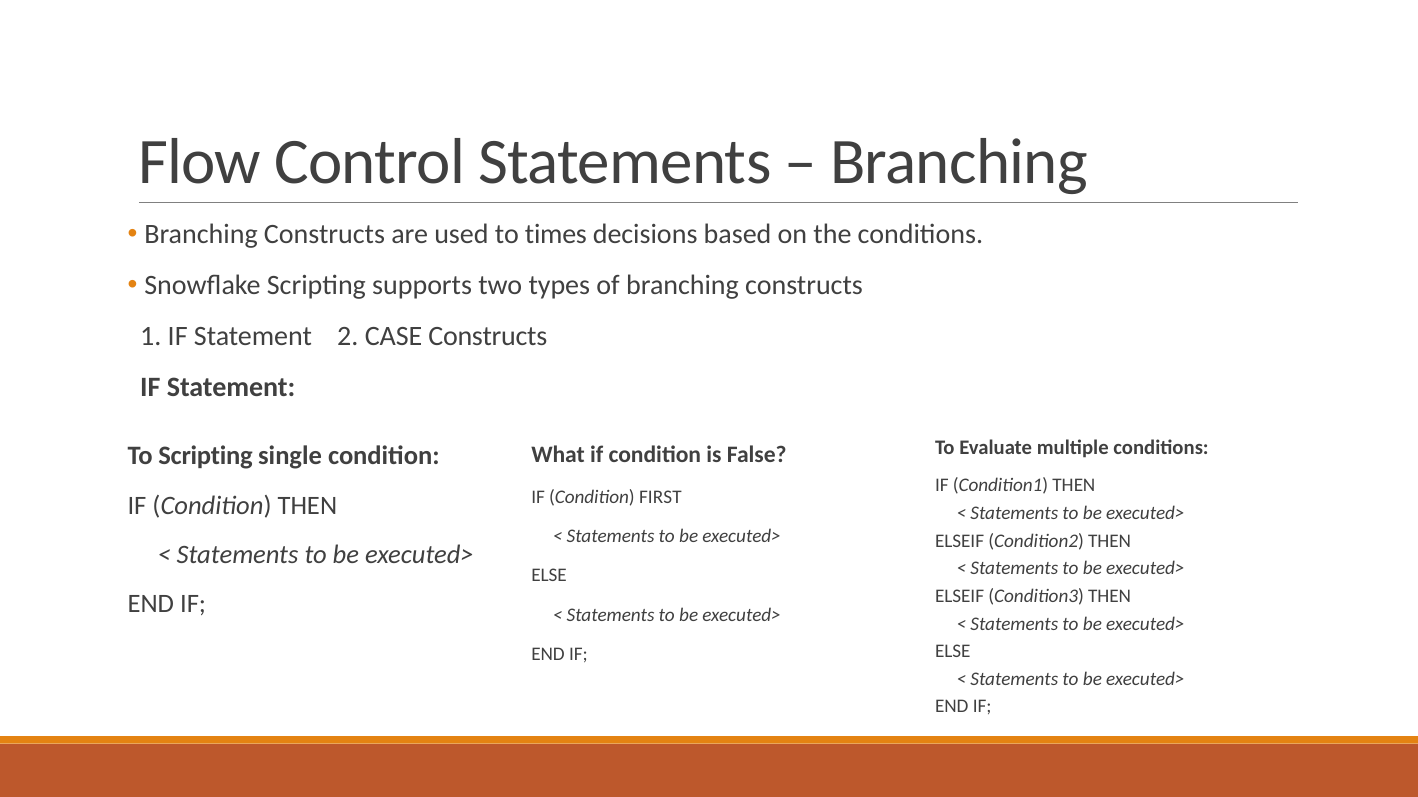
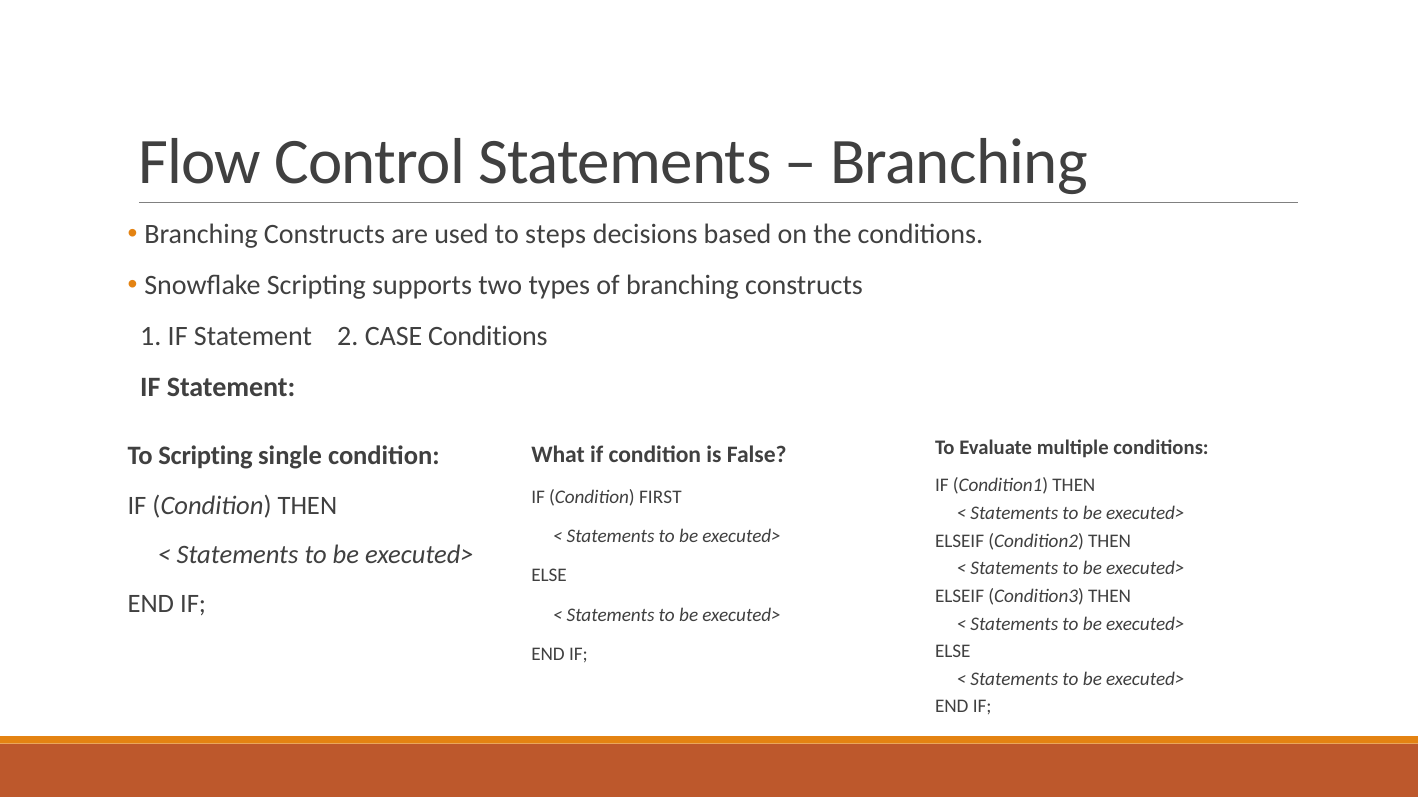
times: times -> steps
CASE Constructs: Constructs -> Conditions
